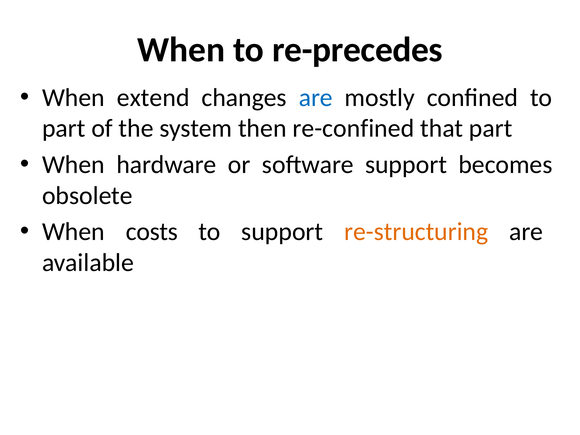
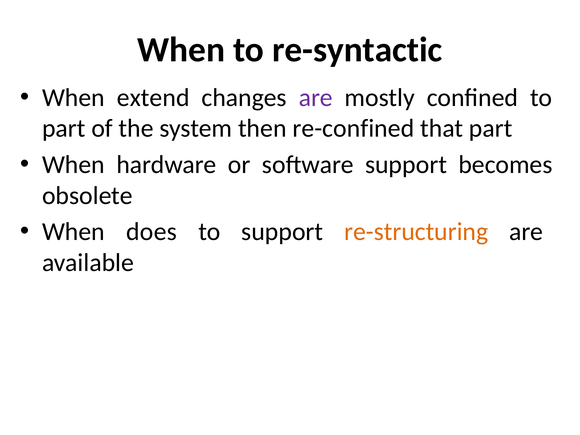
re-precedes: re-precedes -> re-syntactic
are at (316, 98) colour: blue -> purple
costs: costs -> does
